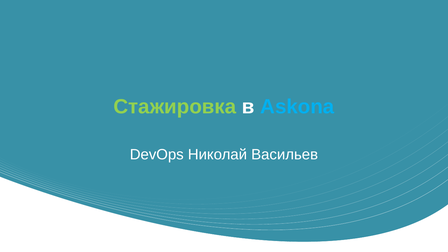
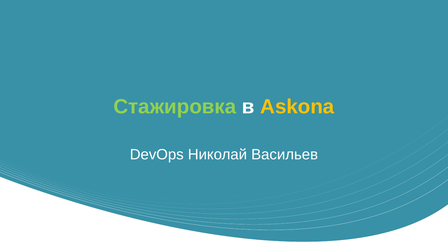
Askona colour: light blue -> yellow
